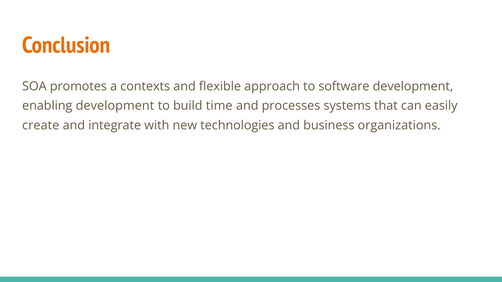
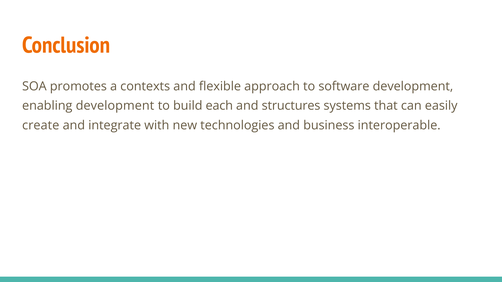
time: time -> each
processes: processes -> structures
organizations: organizations -> interoperable
